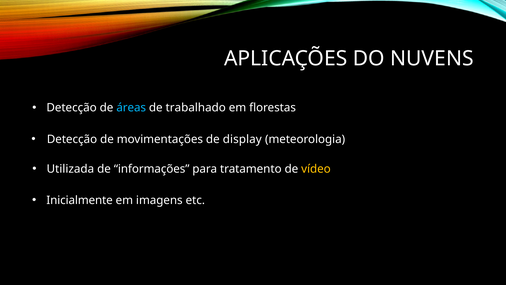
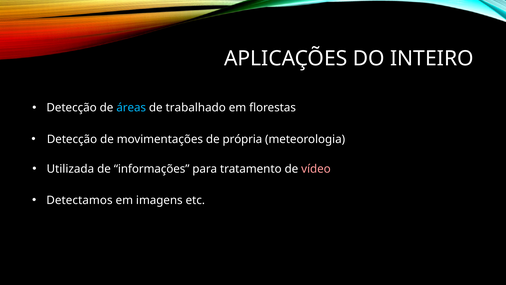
NUVENS: NUVENS -> INTEIRO
display: display -> própria
vídeo colour: yellow -> pink
Inicialmente: Inicialmente -> Detectamos
